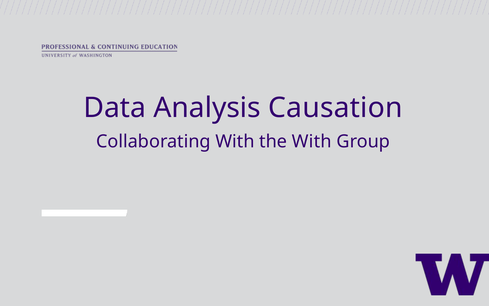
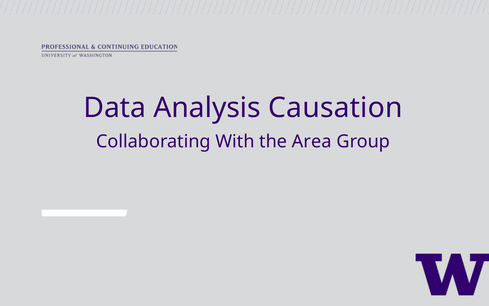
the With: With -> Area
